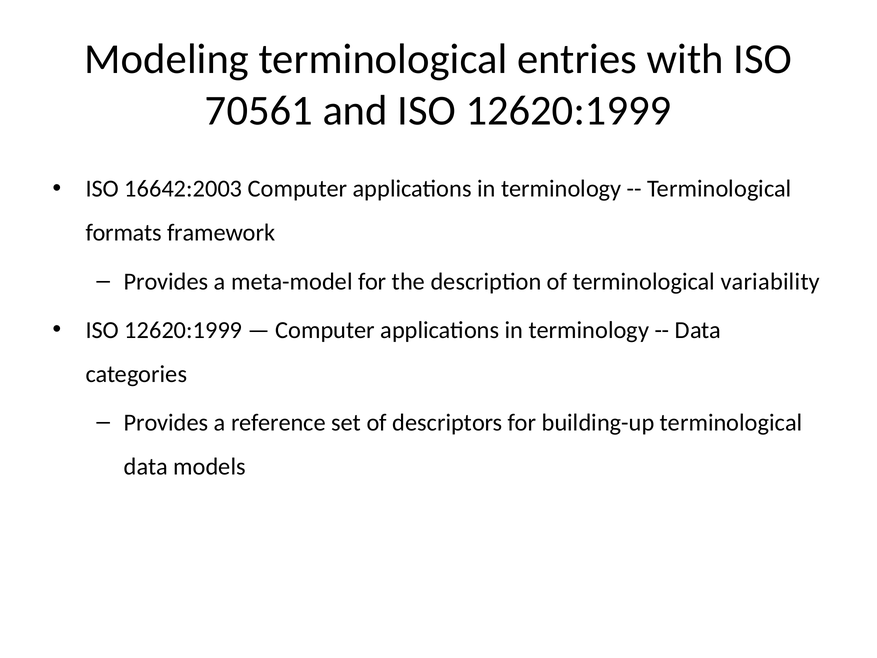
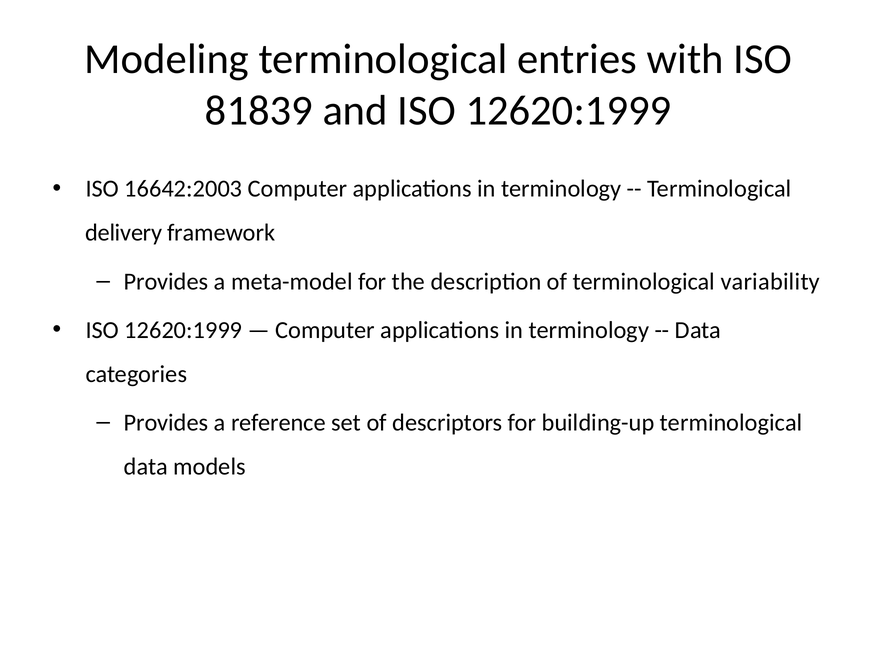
70561: 70561 -> 81839
formats: formats -> delivery
